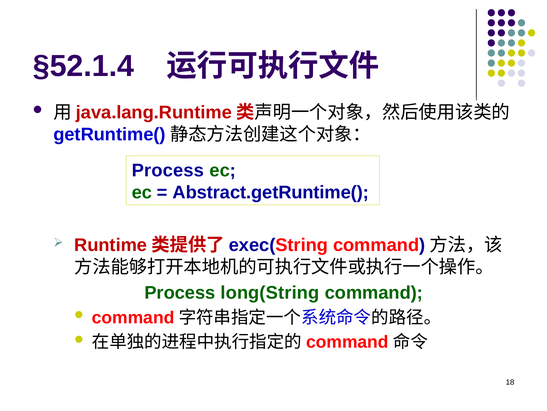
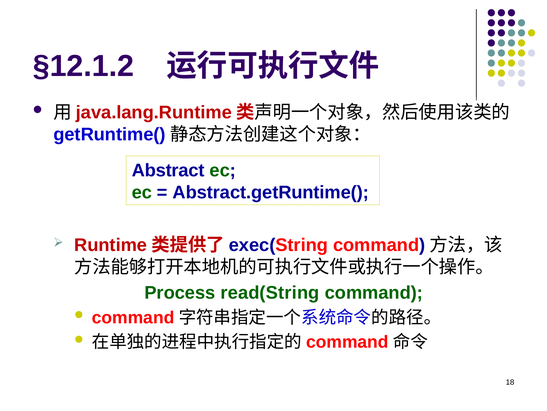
§52.1.4: §52.1.4 -> §12.1.2
Process at (168, 170): Process -> Abstract
long(String: long(String -> read(String
